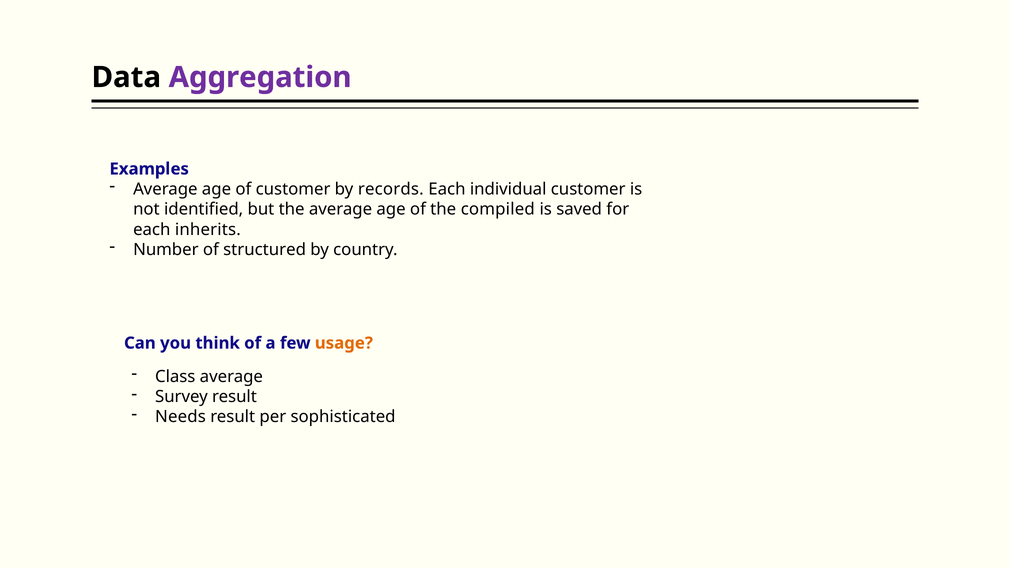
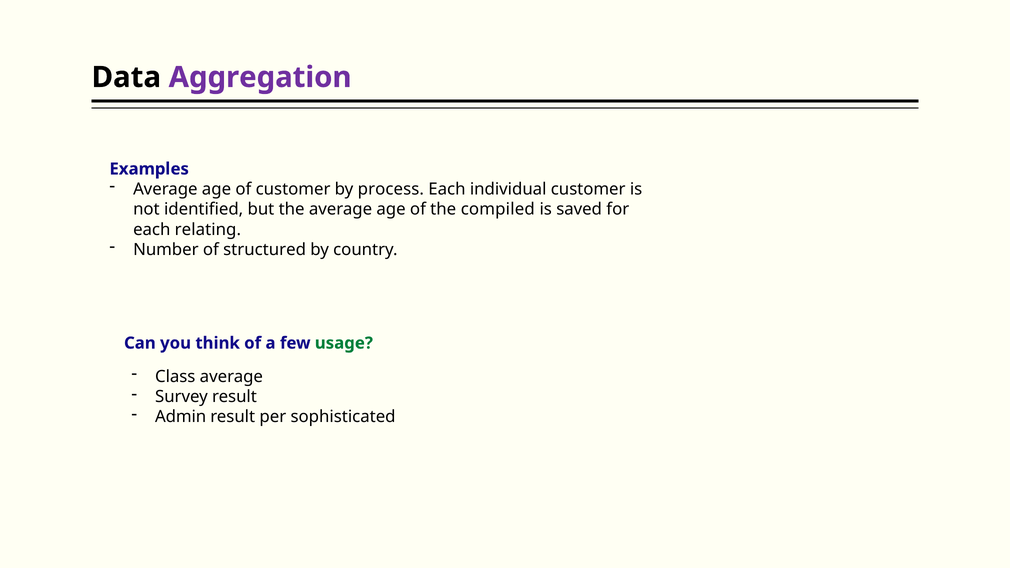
records: records -> process
inherits: inherits -> relating
usage colour: orange -> green
Needs: Needs -> Admin
